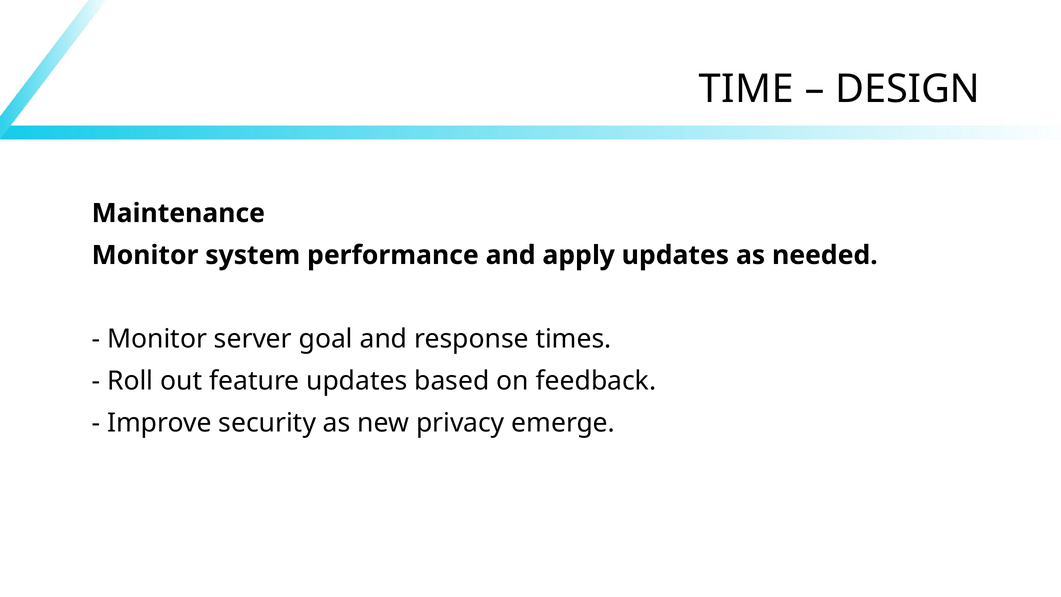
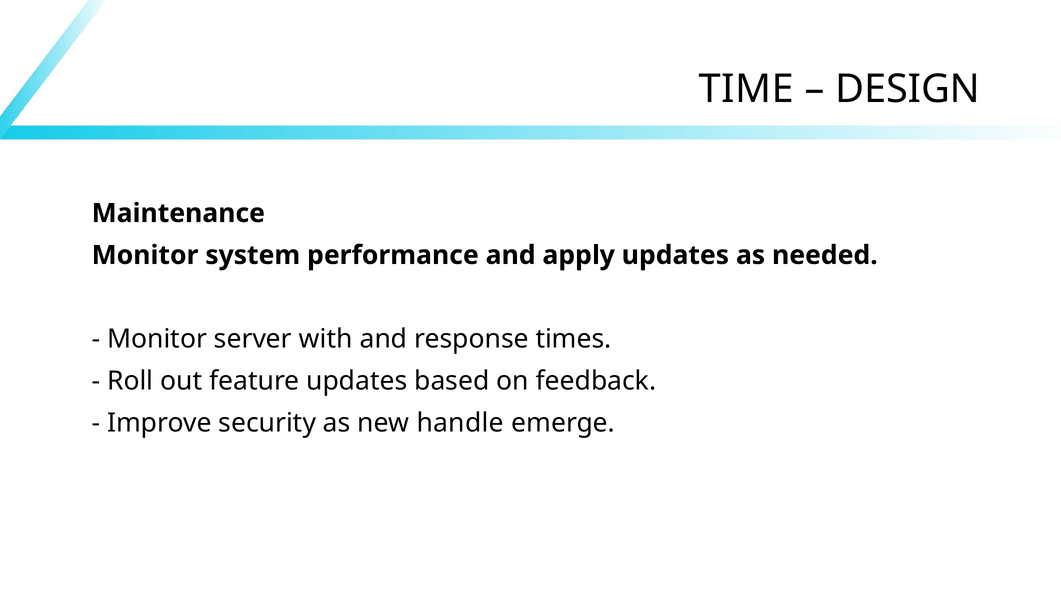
goal: goal -> with
privacy: privacy -> handle
